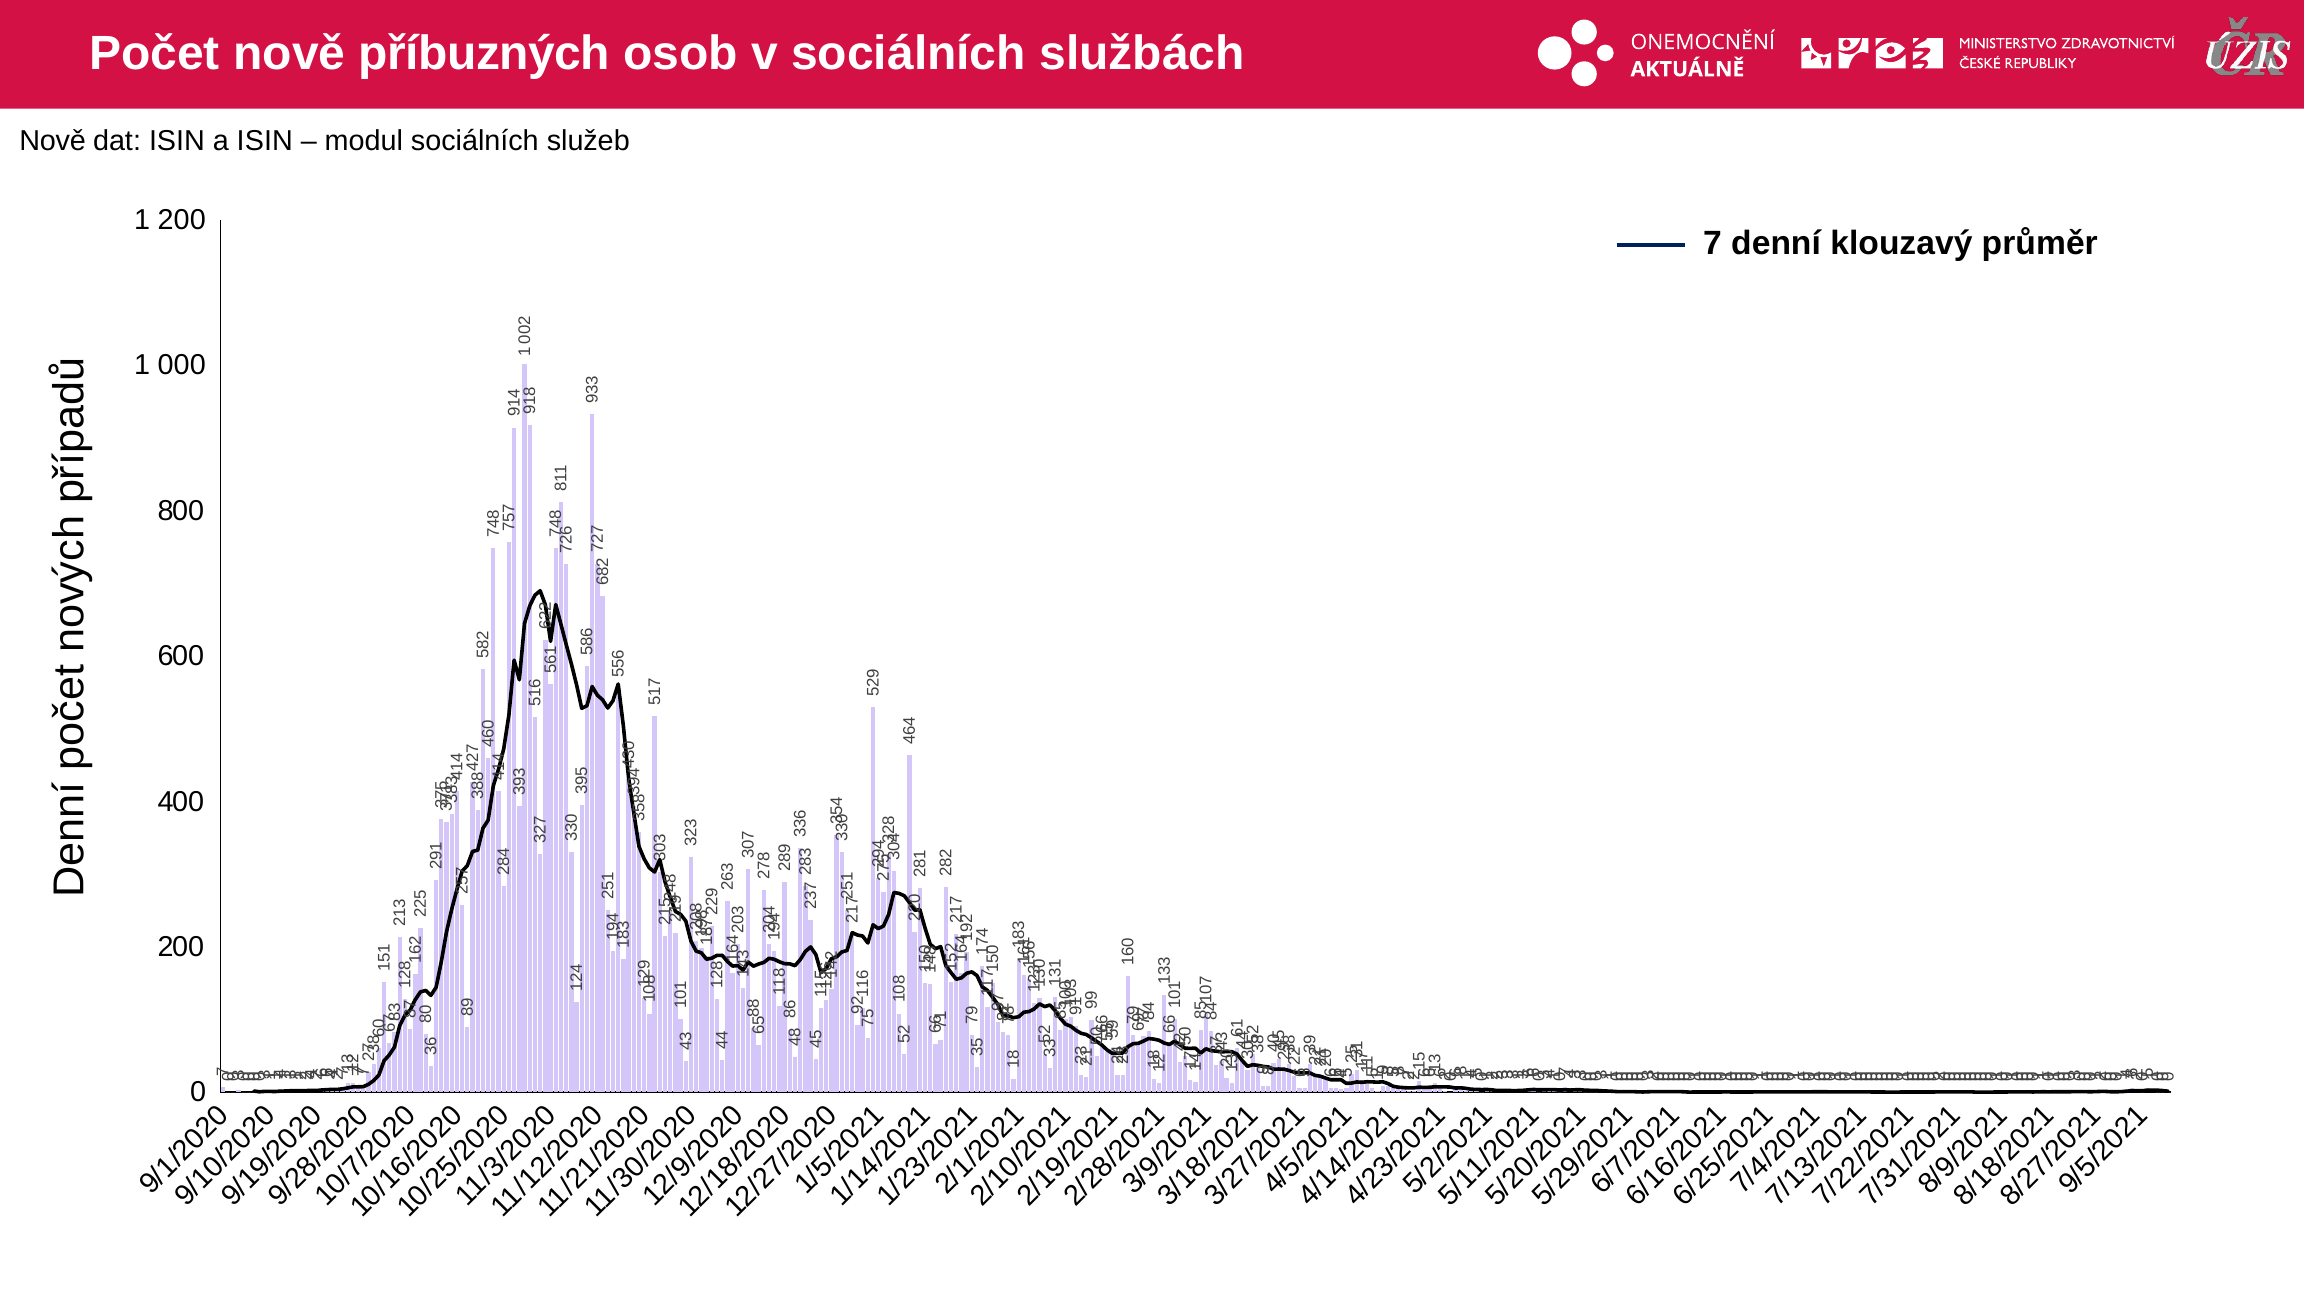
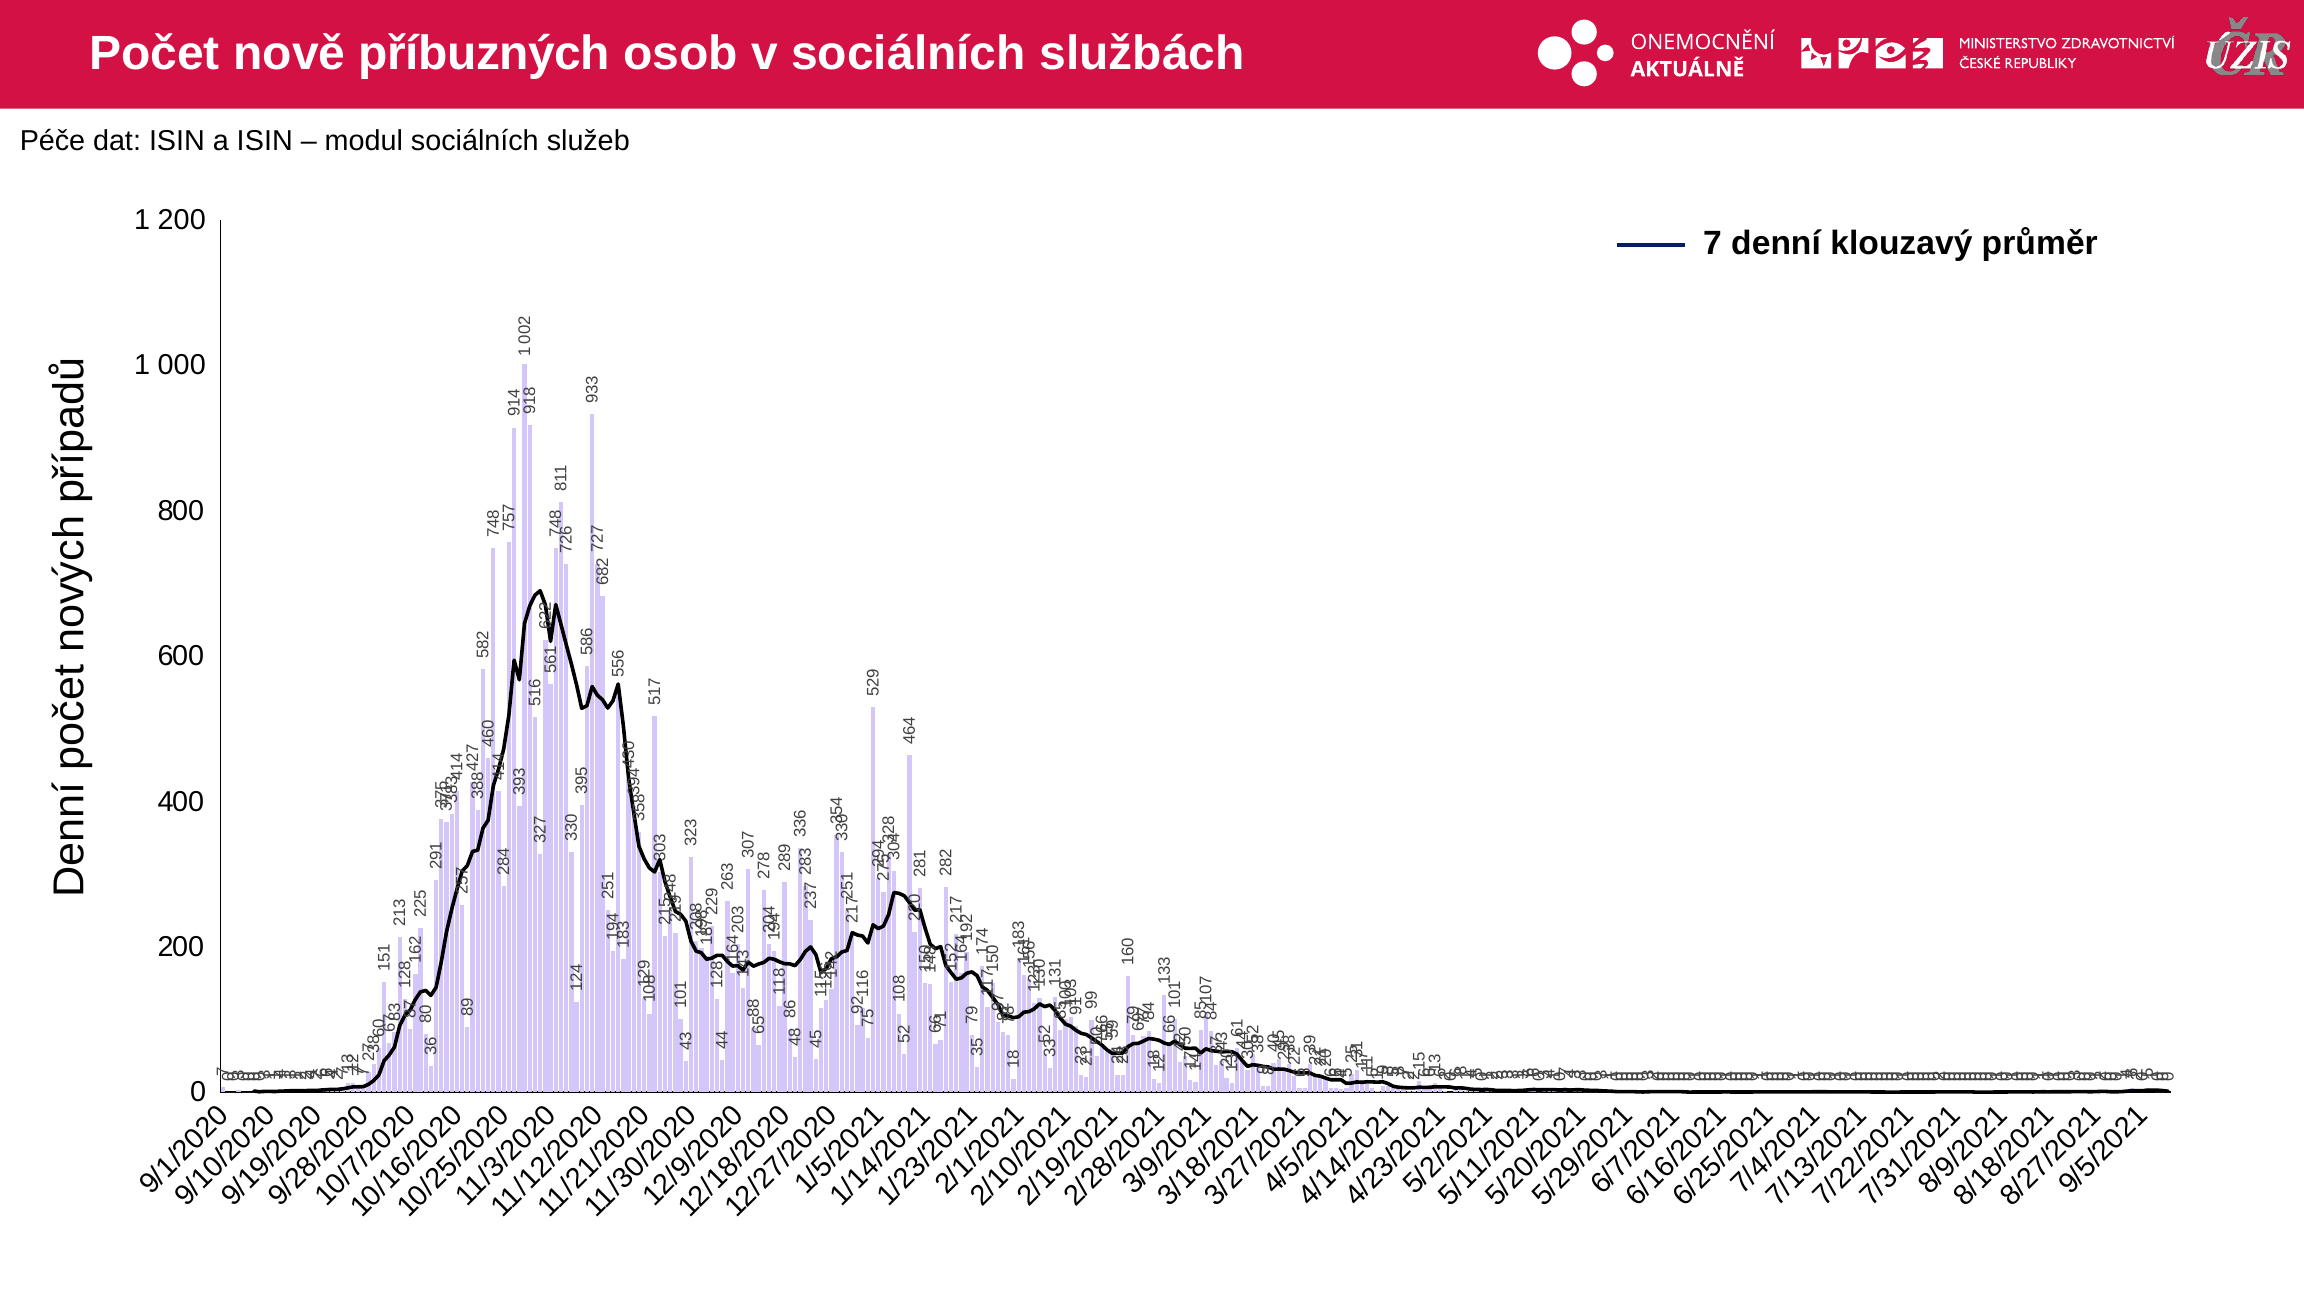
Nově at (53, 141): Nově -> Péče
